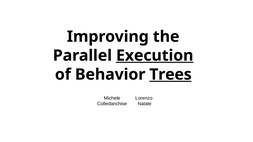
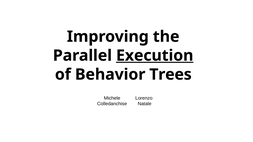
Trees underline: present -> none
